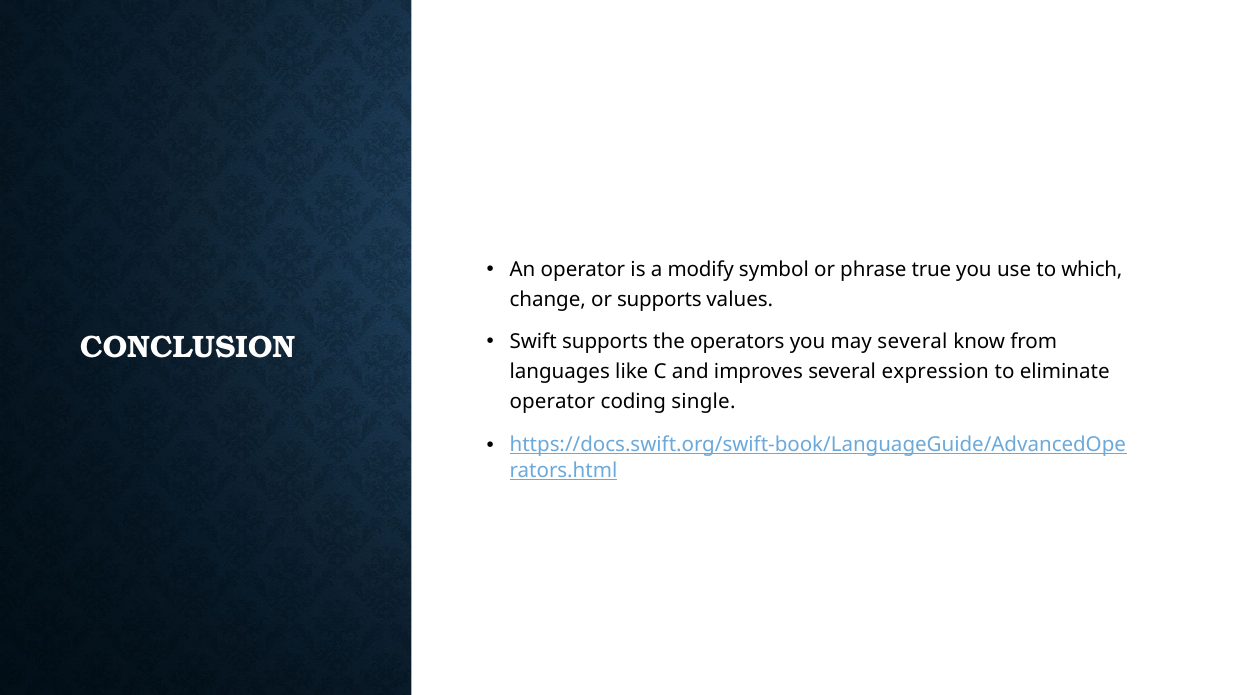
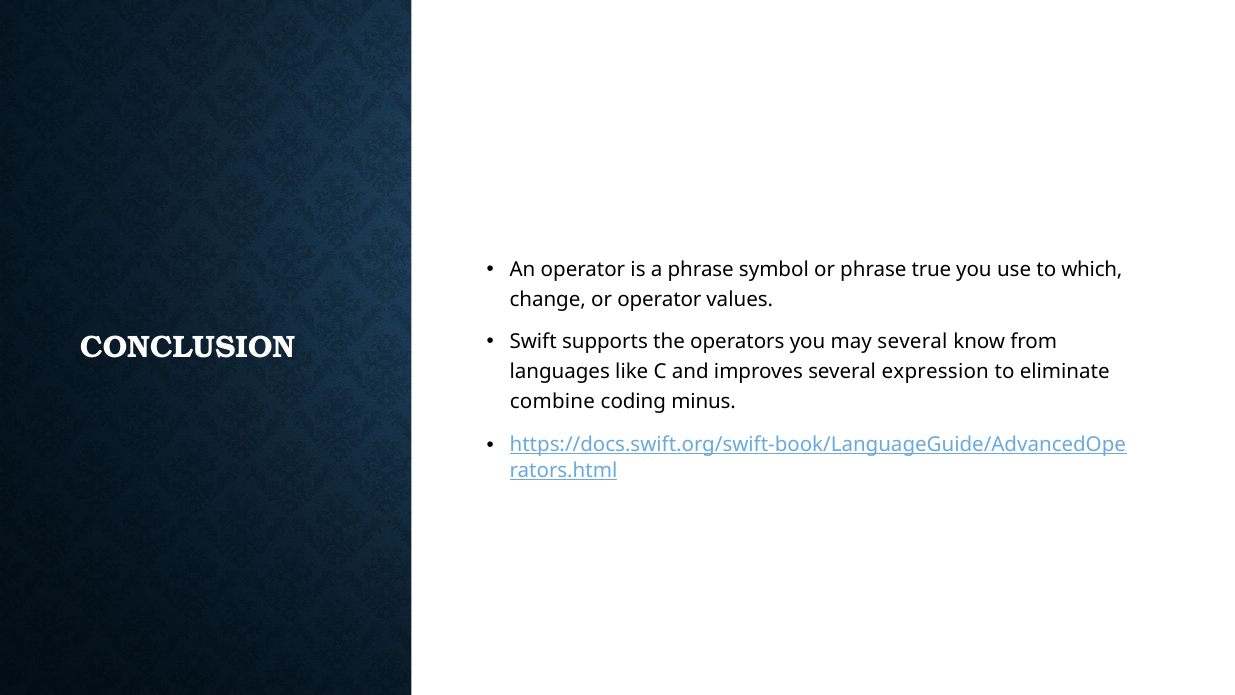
a modify: modify -> phrase
or supports: supports -> operator
operator at (552, 401): operator -> combine
single: single -> minus
